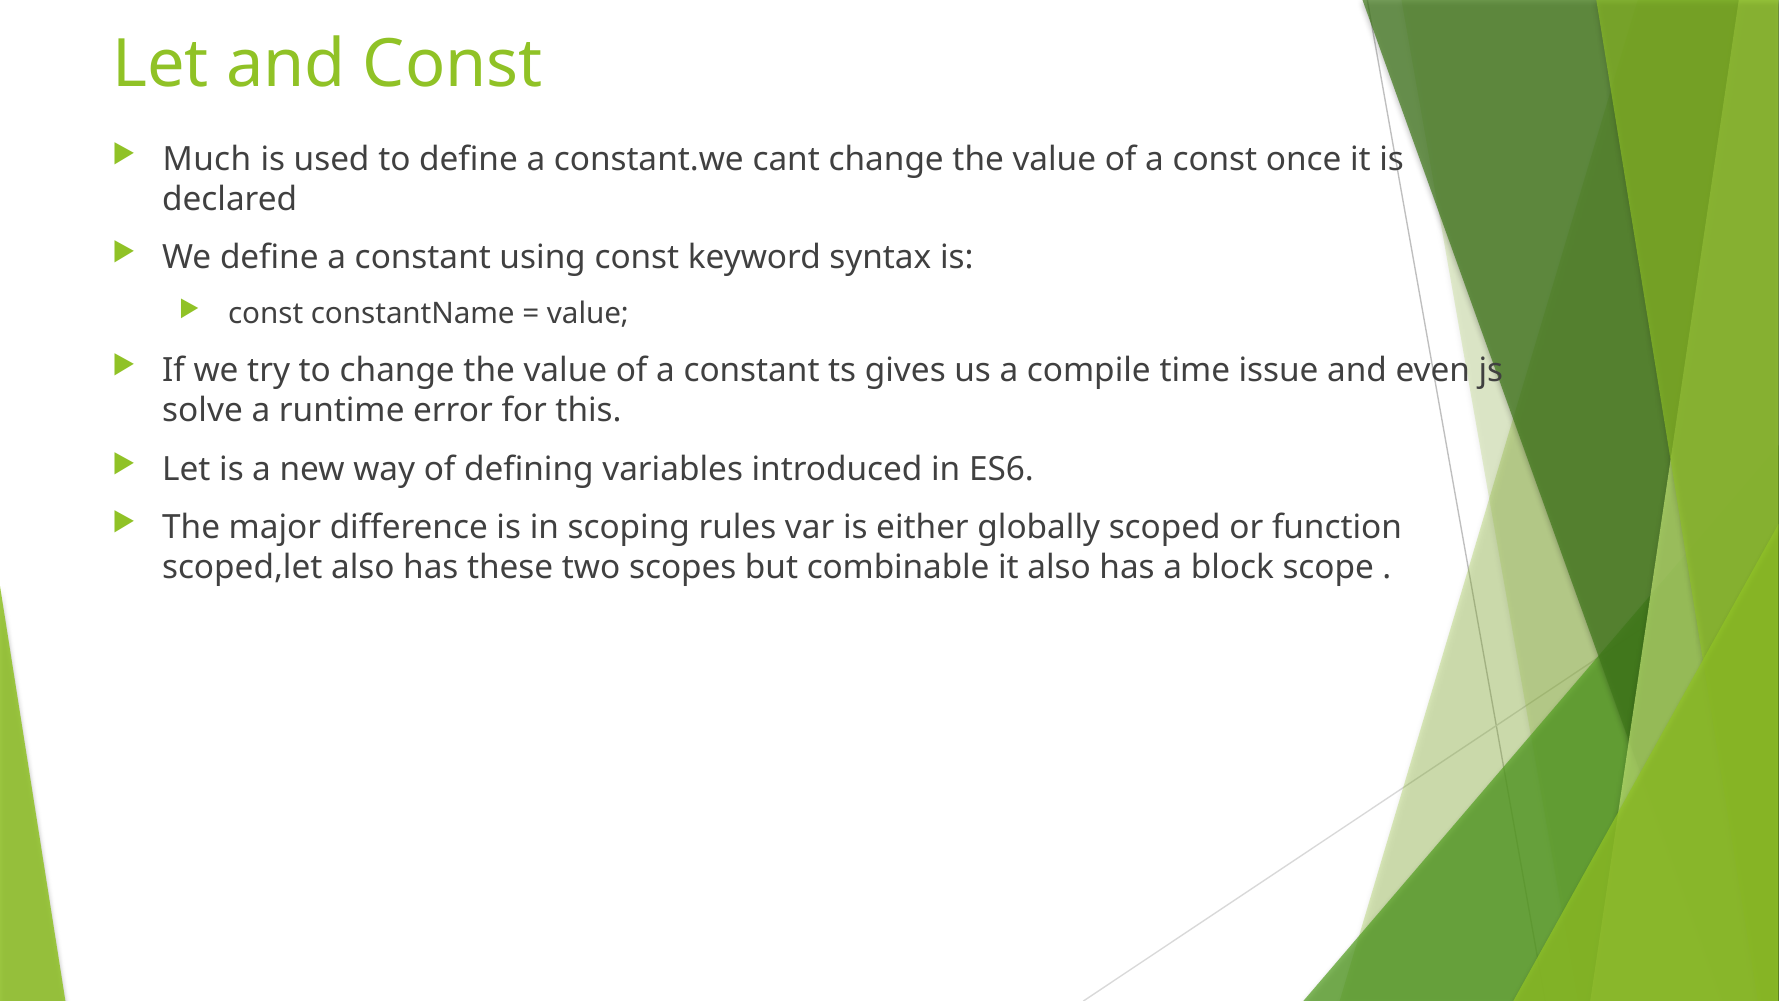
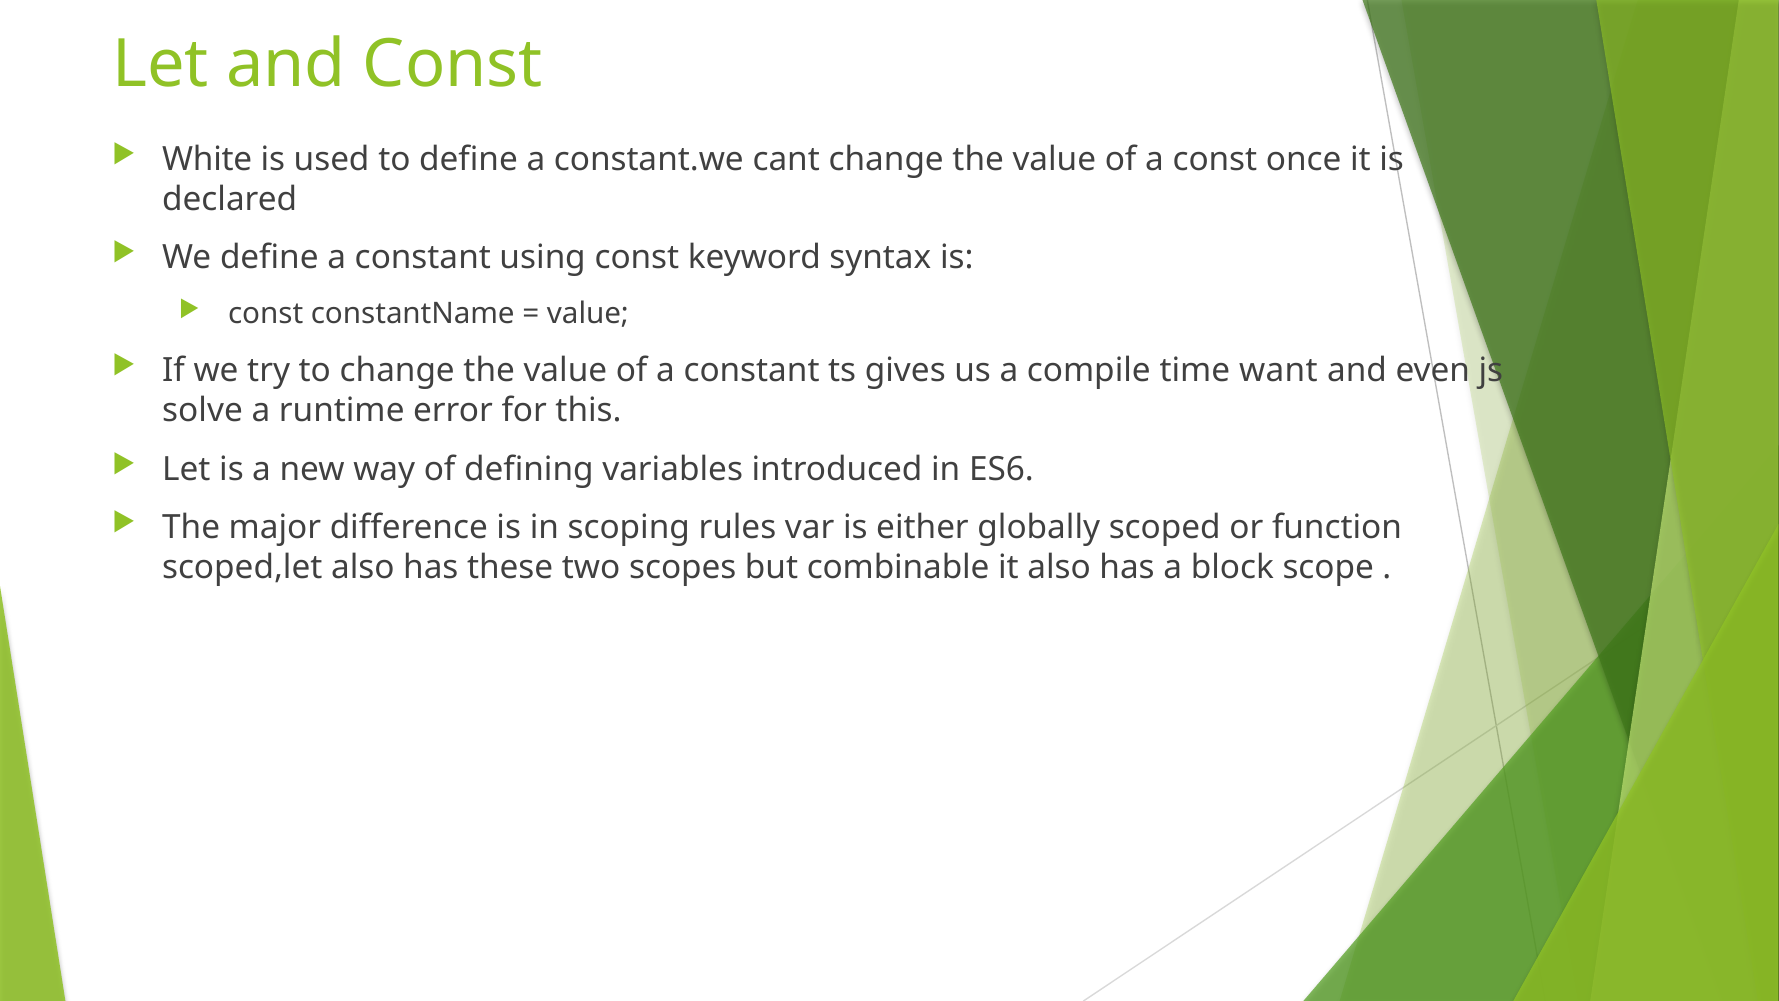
Much: Much -> White
issue: issue -> want
